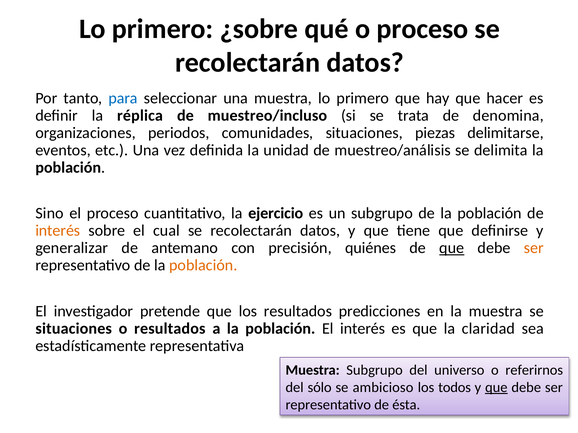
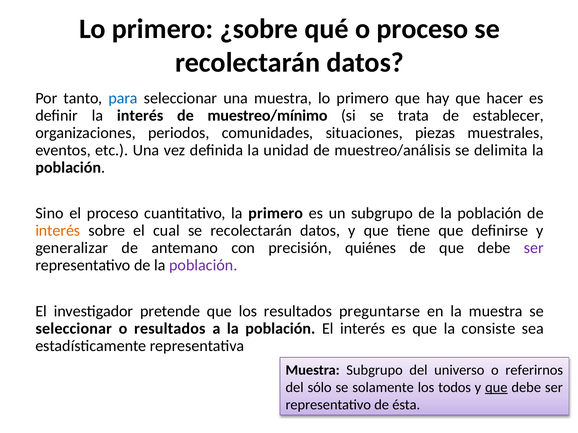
la réplica: réplica -> interés
muestreo/incluso: muestreo/incluso -> muestreo/mínimo
denomina: denomina -> establecer
delimitarse: delimitarse -> muestrales
la ejercicio: ejercicio -> primero
que at (452, 248) underline: present -> none
ser at (534, 248) colour: orange -> purple
población at (203, 266) colour: orange -> purple
predicciones: predicciones -> preguntarse
situaciones at (74, 329): situaciones -> seleccionar
claridad: claridad -> consiste
ambicioso: ambicioso -> solamente
